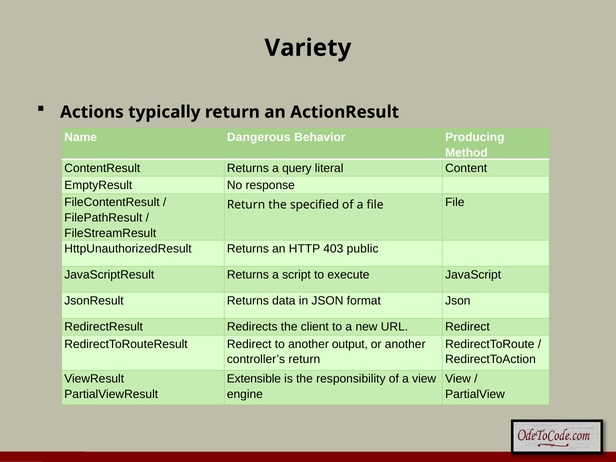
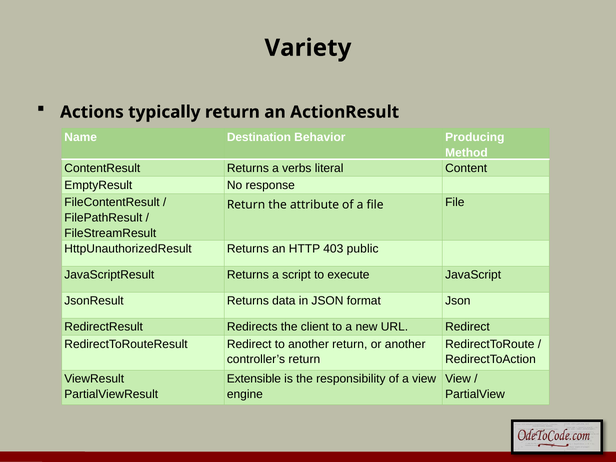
Dangerous: Dangerous -> Destination
query: query -> verbs
specified: specified -> attribute
another output: output -> return
